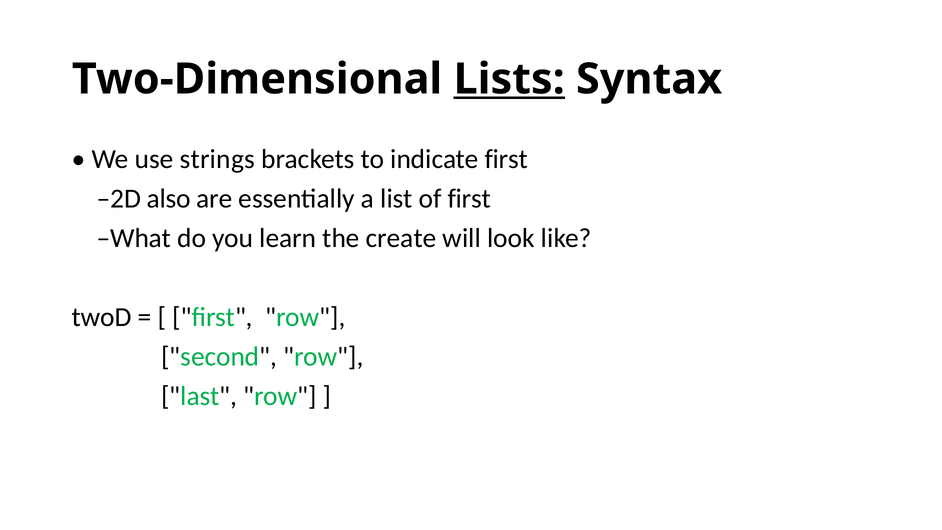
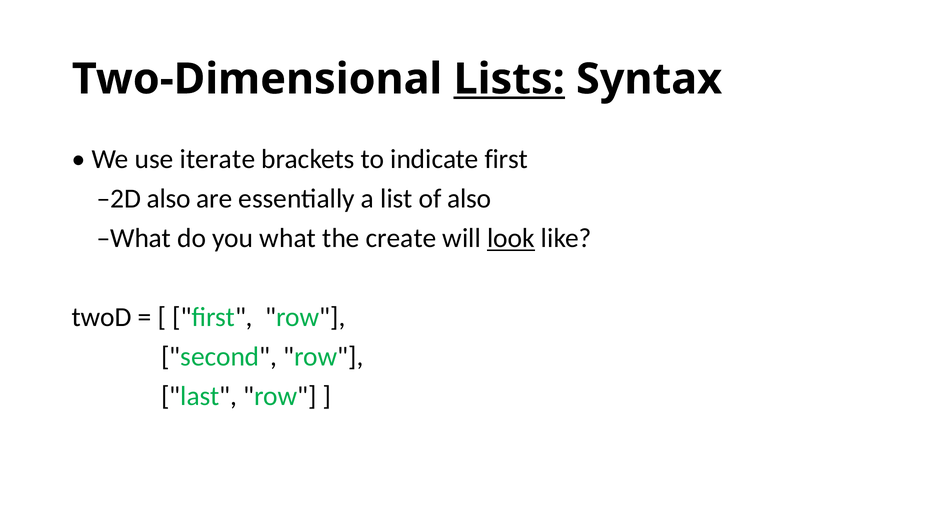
strings: strings -> iterate
of first: first -> also
you learn: learn -> what
look underline: none -> present
